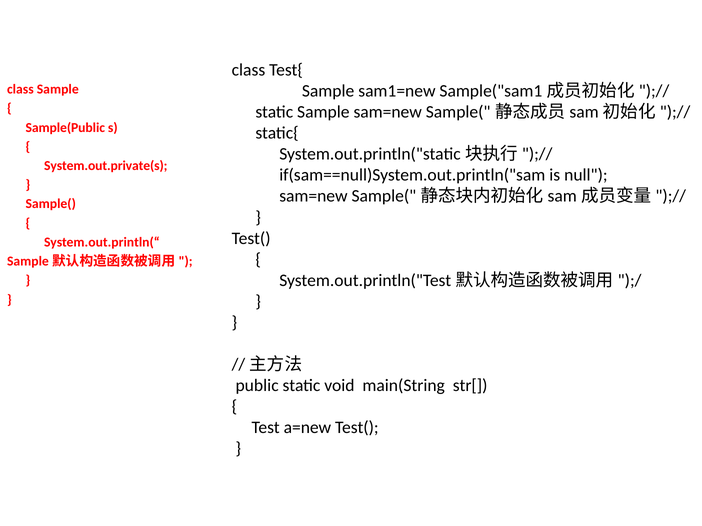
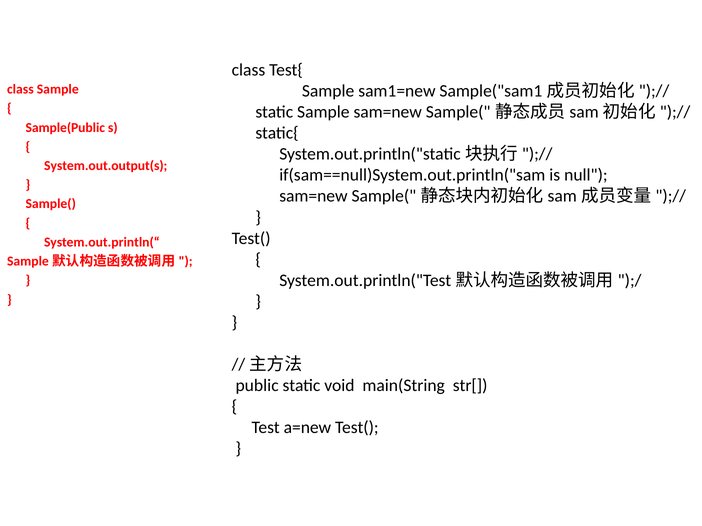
System.out.private(s: System.out.private(s -> System.out.output(s
